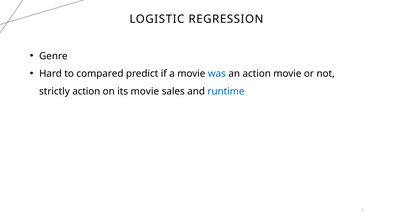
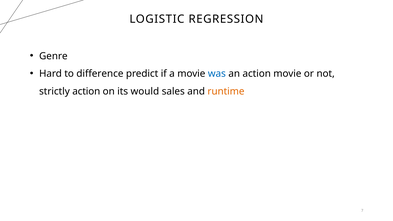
compared: compared -> difference
its movie: movie -> would
runtime colour: blue -> orange
